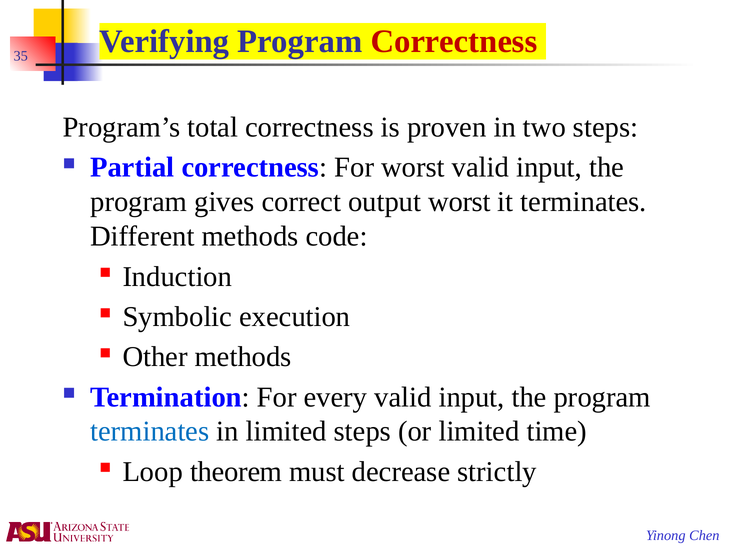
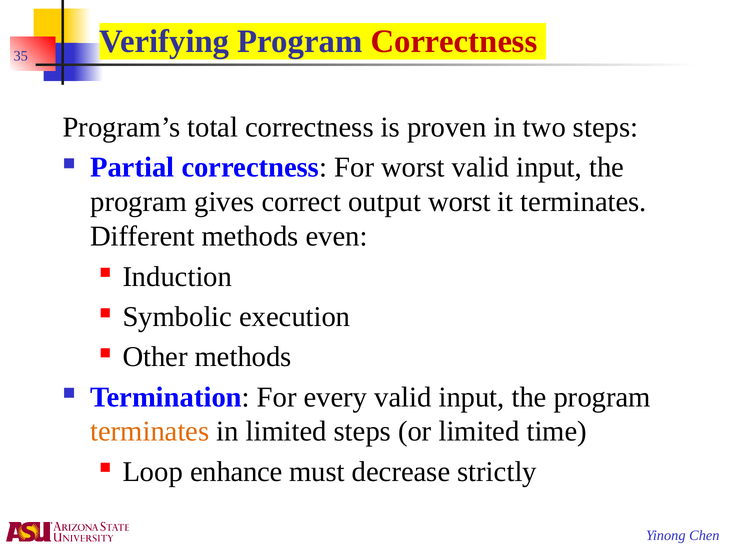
code: code -> even
terminates at (150, 431) colour: blue -> orange
theorem: theorem -> enhance
